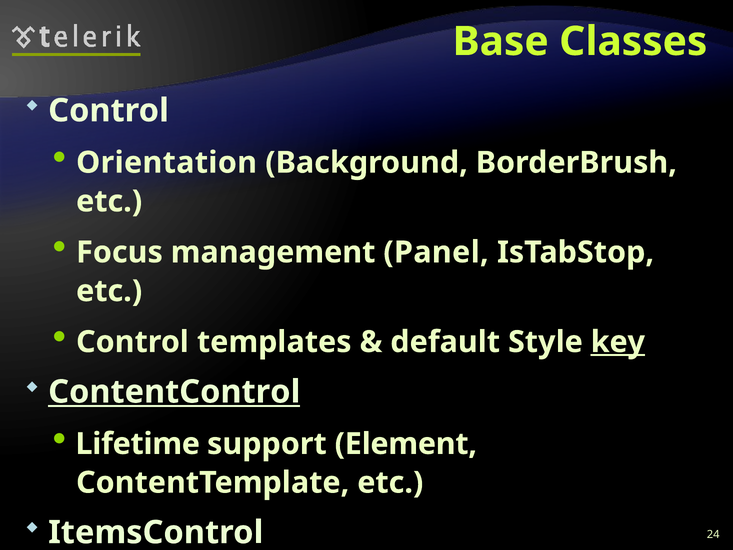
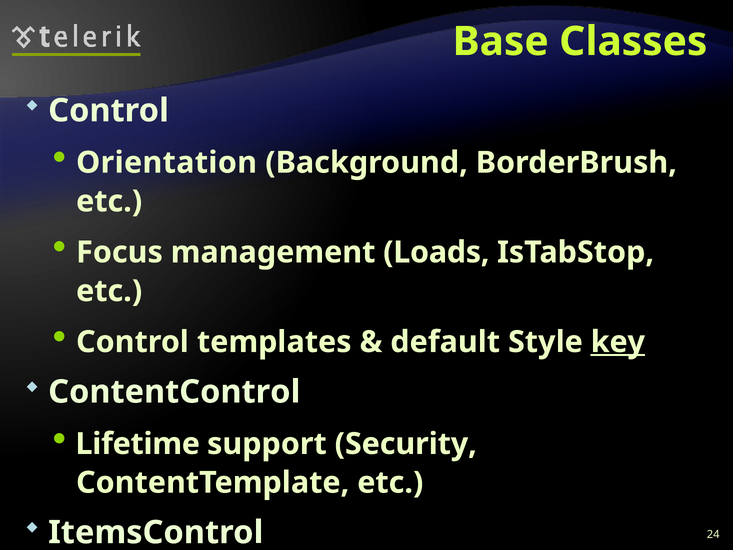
Panel: Panel -> Loads
ContentControl underline: present -> none
Element: Element -> Security
